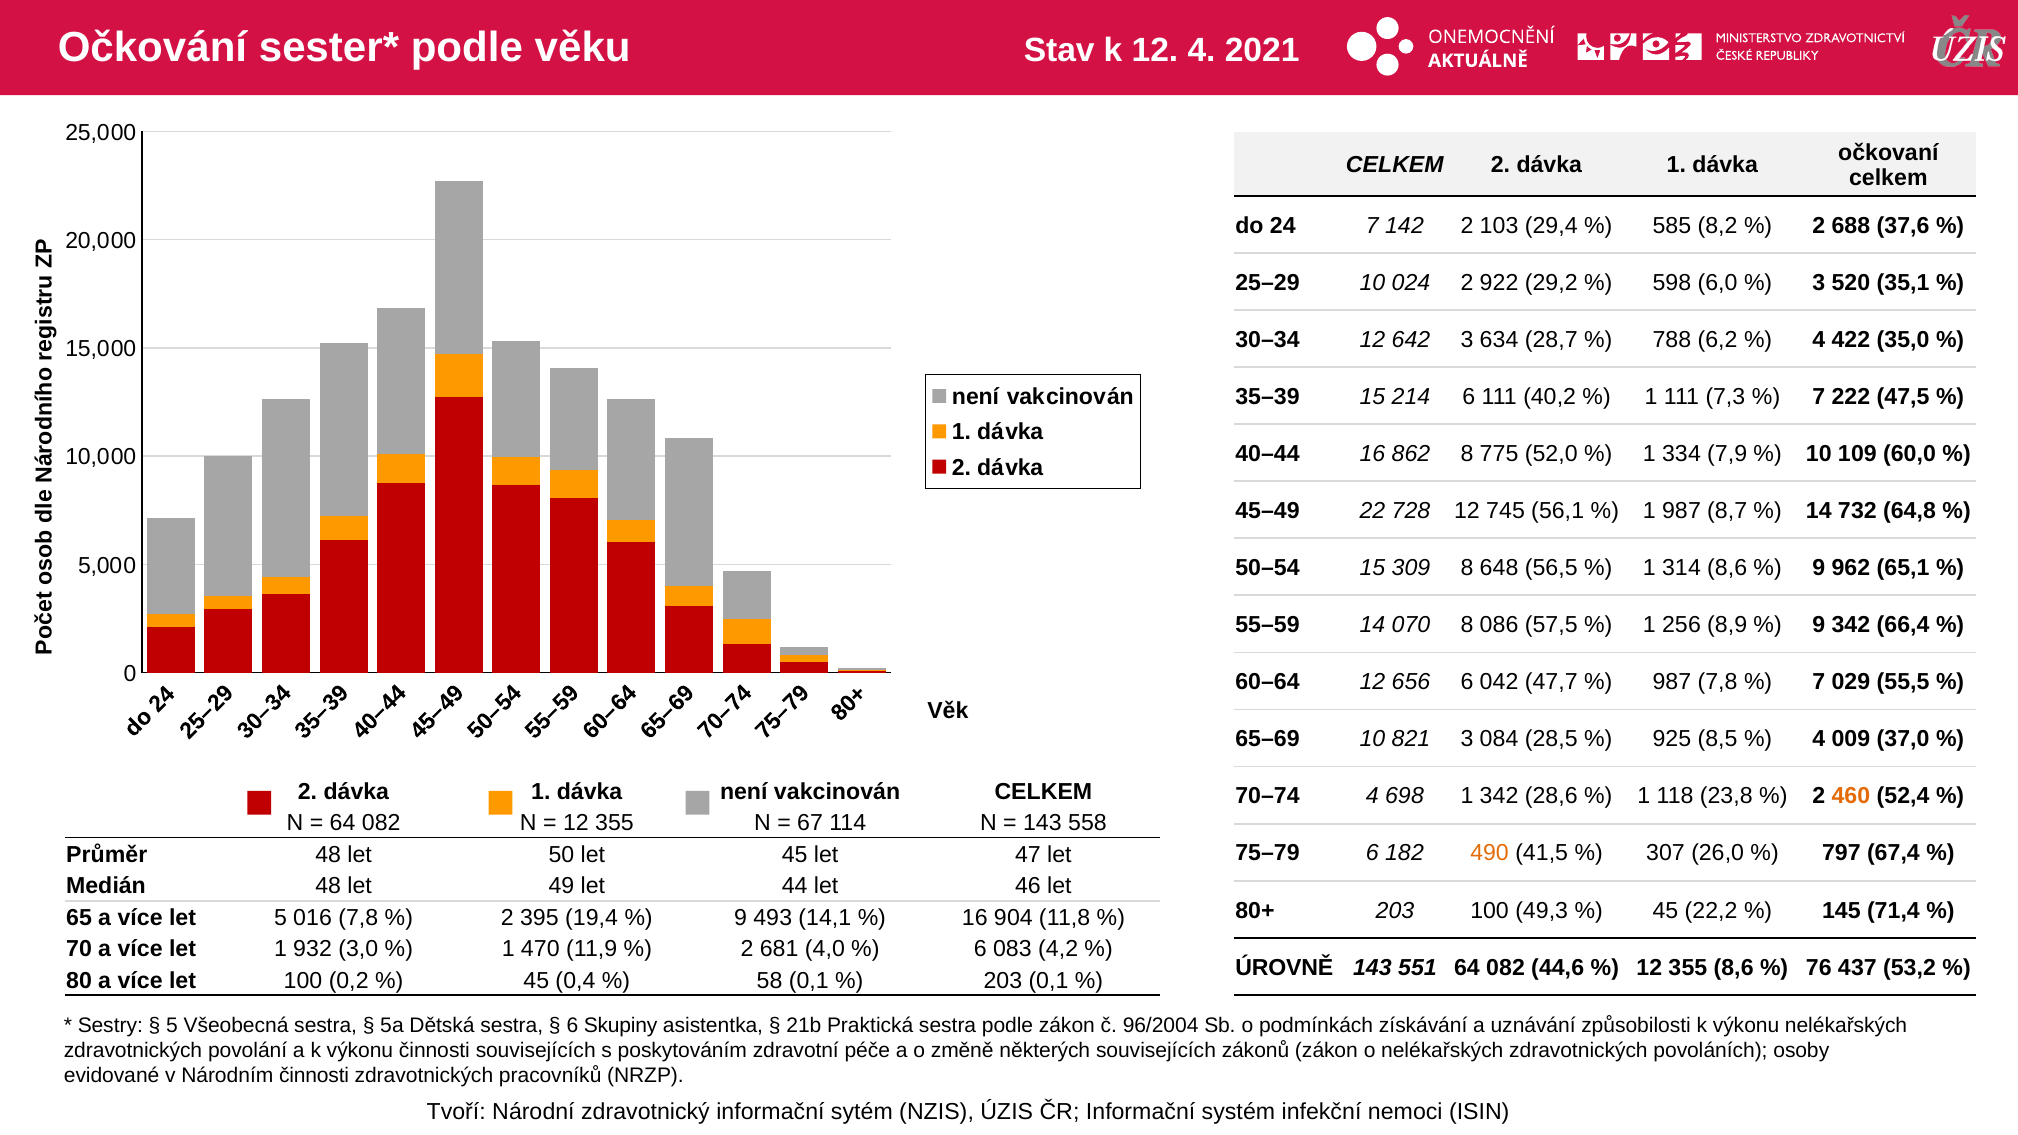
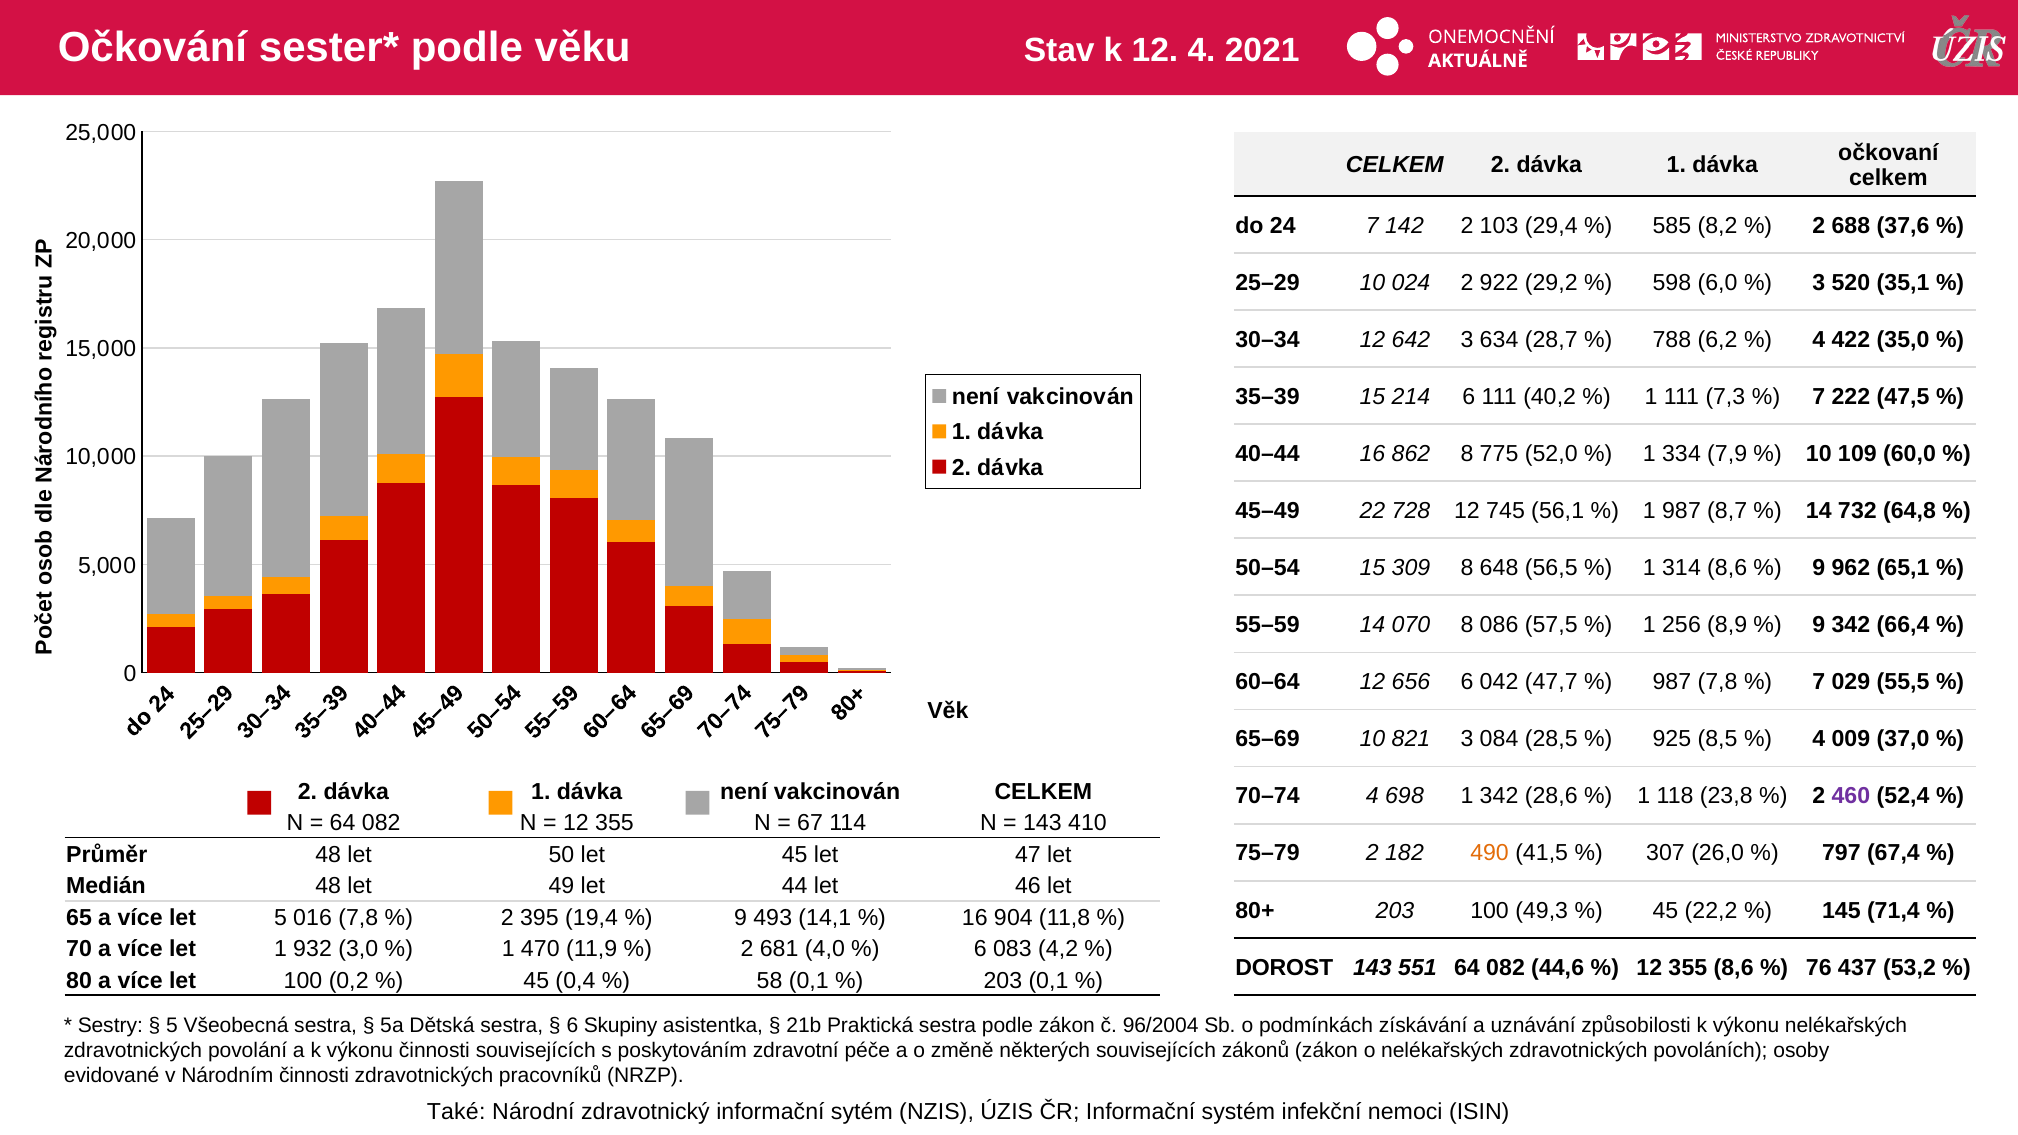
460 colour: orange -> purple
558: 558 -> 410
75–79 6: 6 -> 2
ÚROVNĚ: ÚROVNĚ -> DOROST
Tvoří: Tvoří -> Také
